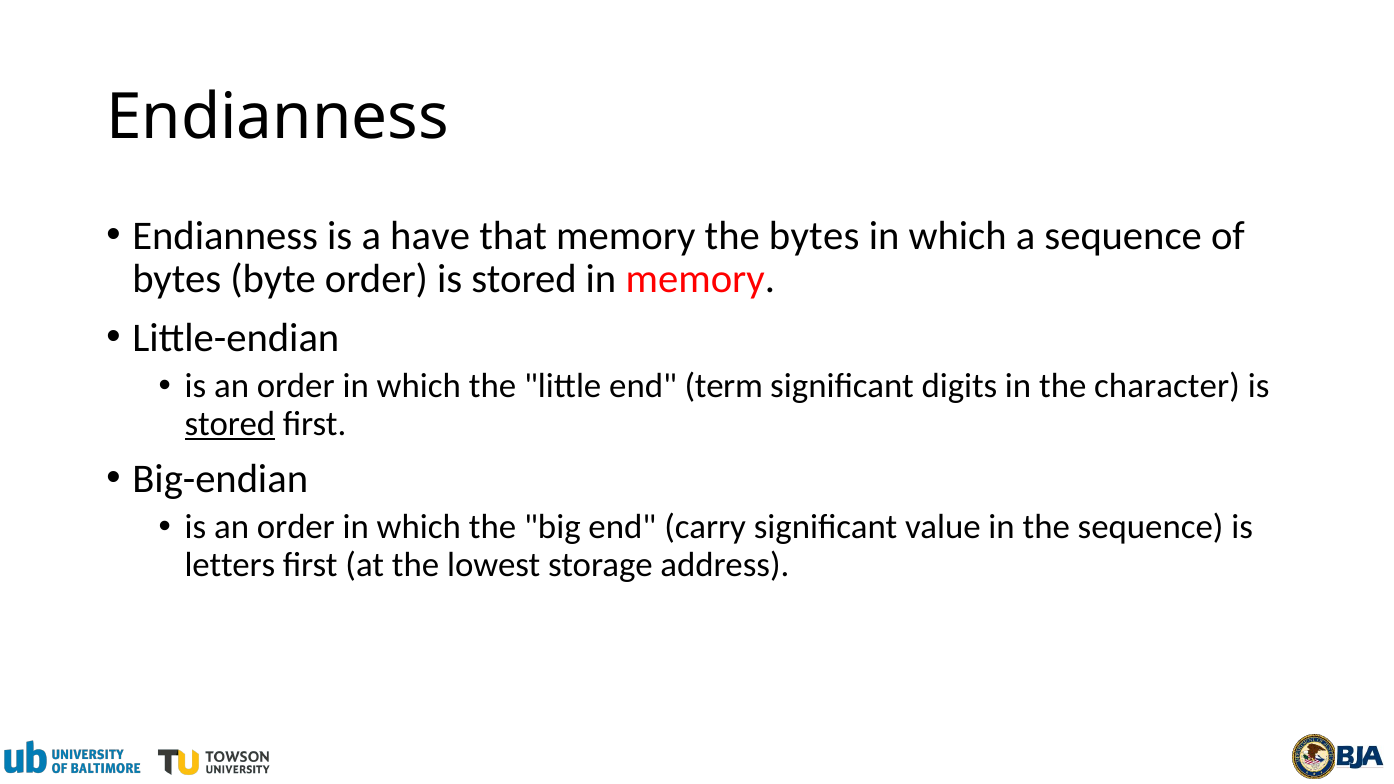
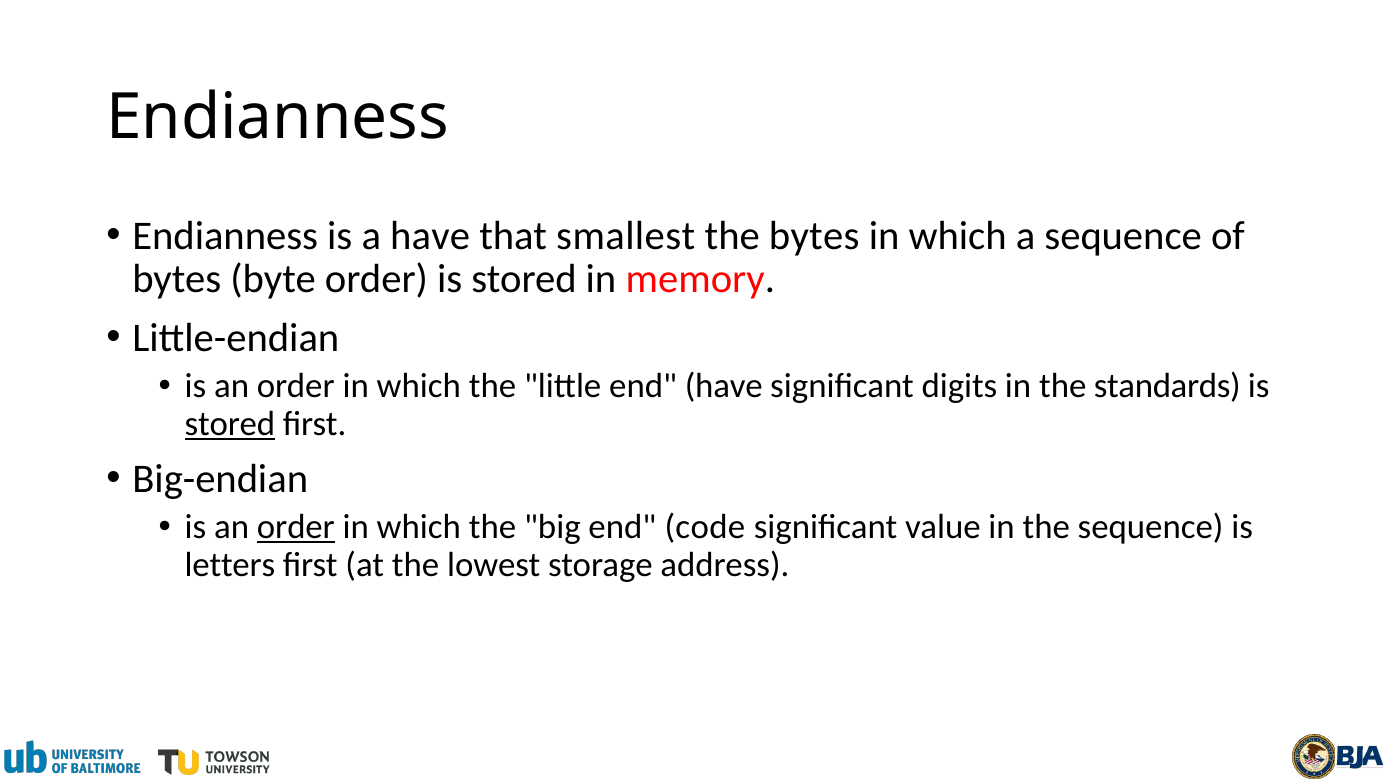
that memory: memory -> smallest
end term: term -> have
character: character -> standards
order at (296, 527) underline: none -> present
carry: carry -> code
